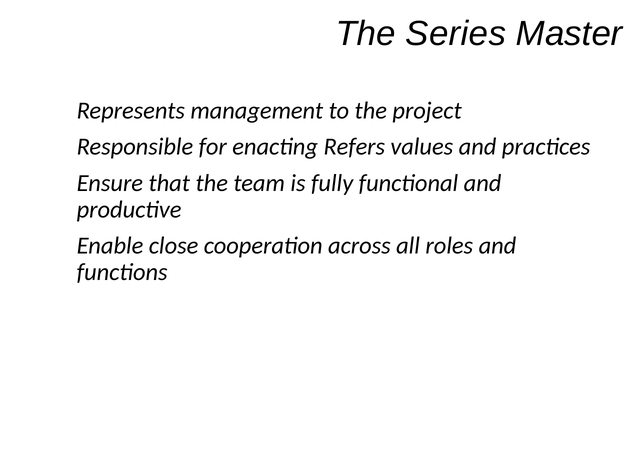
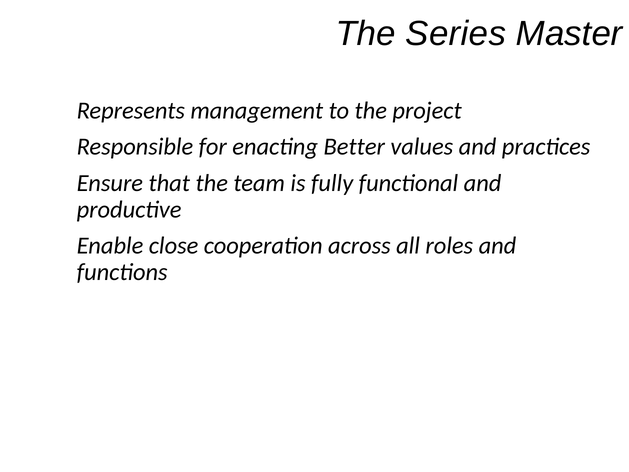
Refers: Refers -> Better
